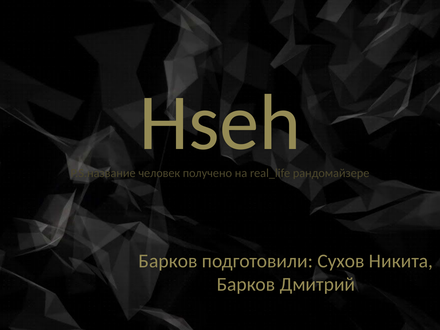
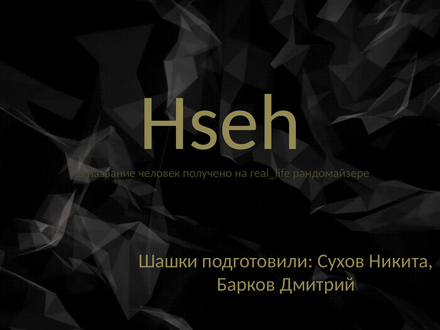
Барков at (168, 261): Барков -> Шашки
